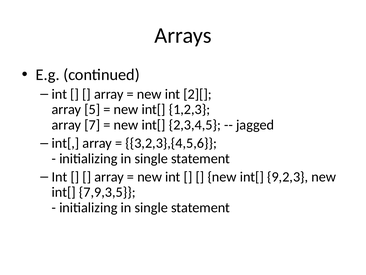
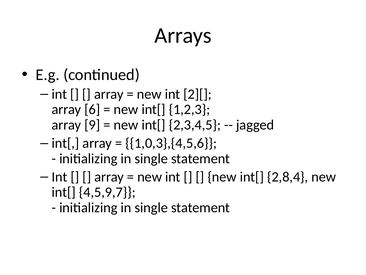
5: 5 -> 6
7: 7 -> 9
3,2,3},{4,5,6: 3,2,3},{4,5,6 -> 1,0,3},{4,5,6
9,2,3: 9,2,3 -> 2,8,4
7,9,3,5: 7,9,3,5 -> 4,5,9,7
